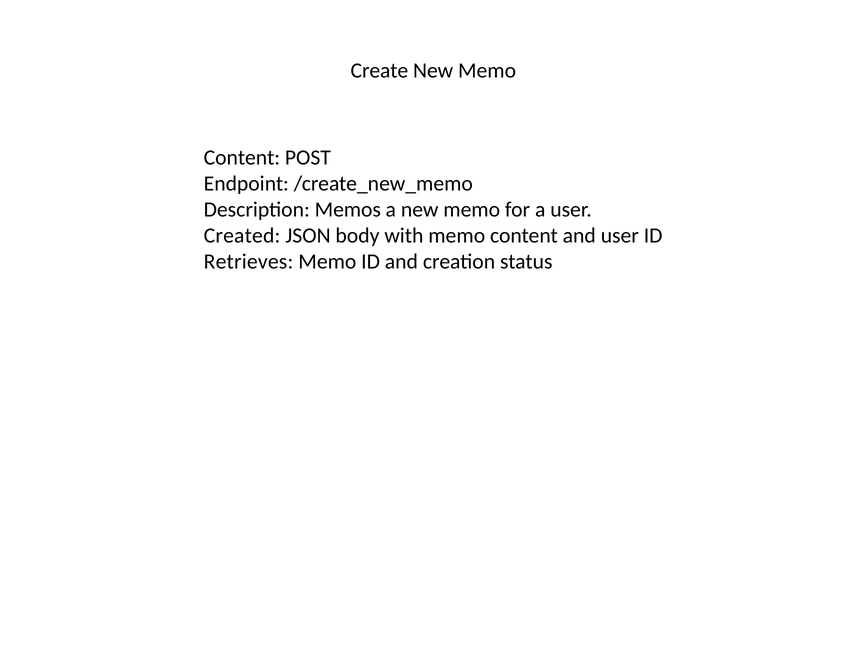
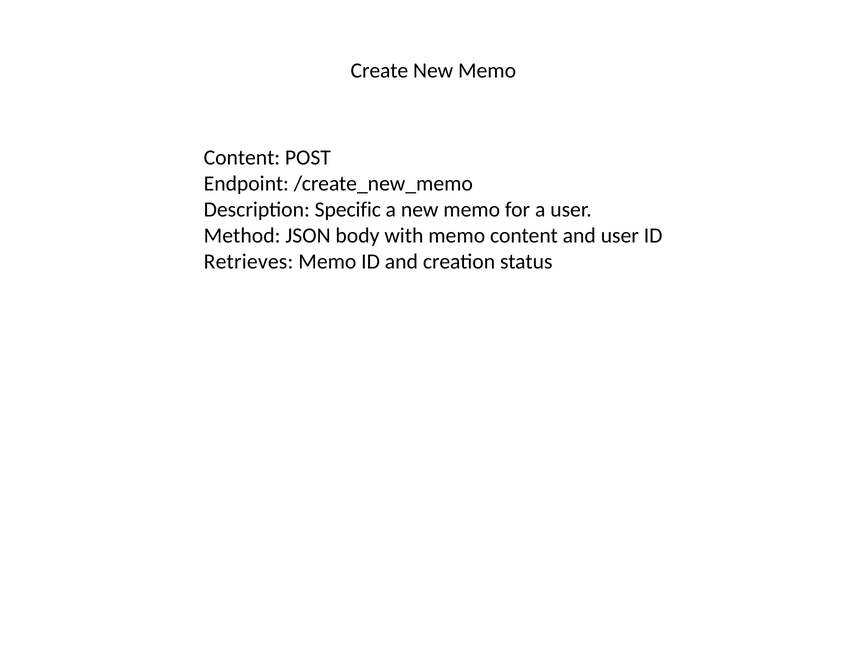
Memos: Memos -> Specific
Created: Created -> Method
